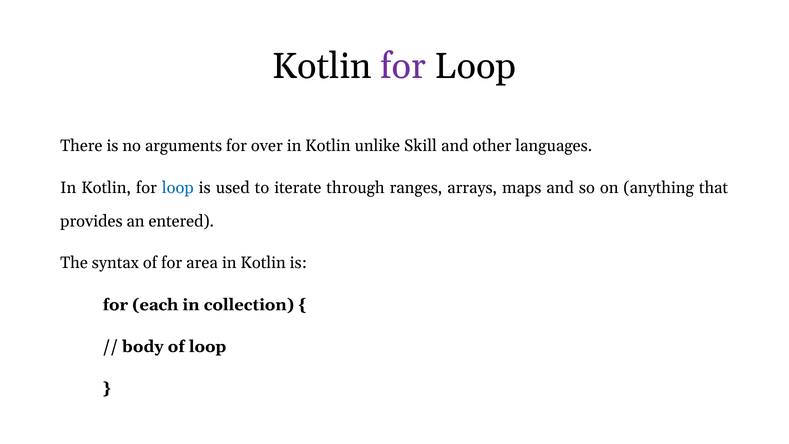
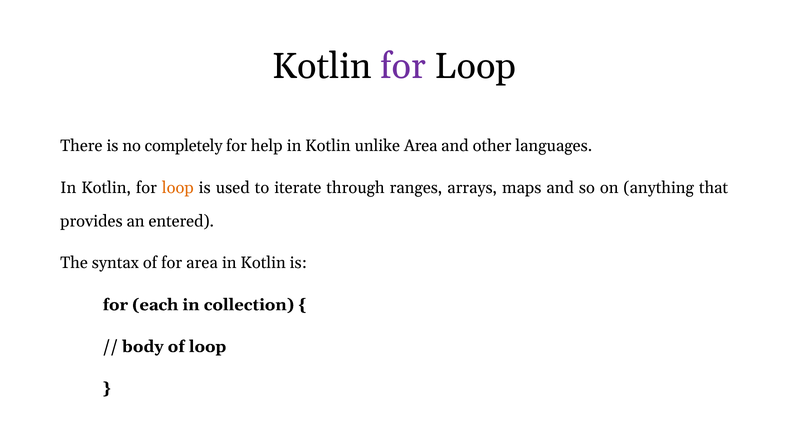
arguments: arguments -> completely
over: over -> help
unlike Skill: Skill -> Area
loop at (178, 188) colour: blue -> orange
